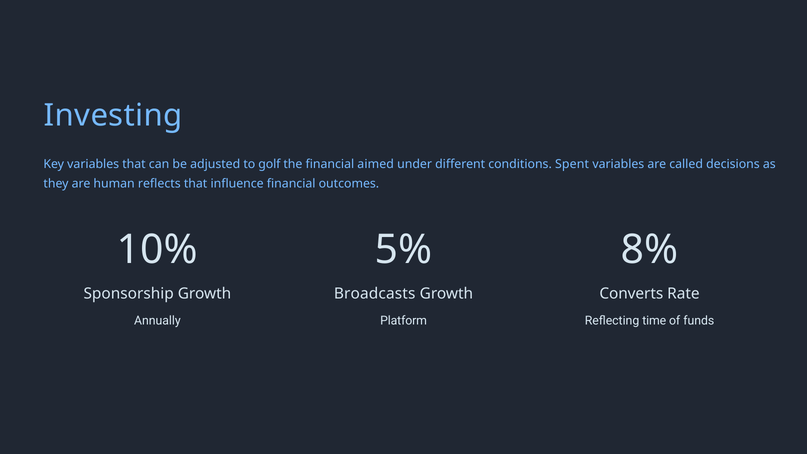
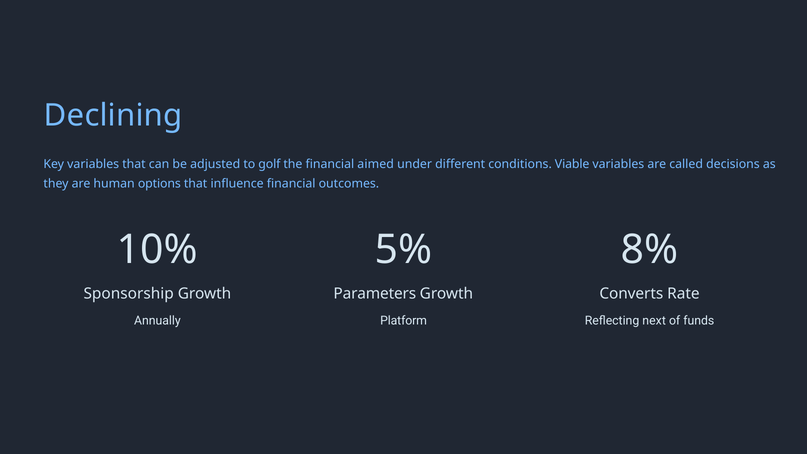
Investing: Investing -> Declining
Spent: Spent -> Viable
reflects: reflects -> options
Broadcasts: Broadcasts -> Parameters
time: time -> next
